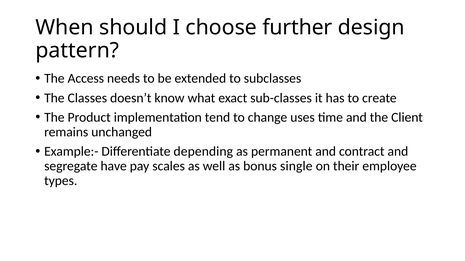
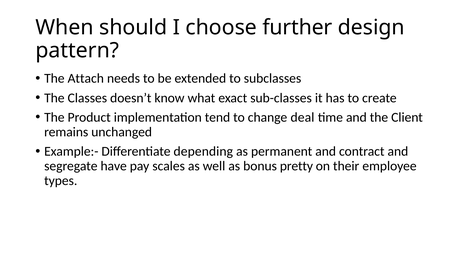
Access: Access -> Attach
uses: uses -> deal
single: single -> pretty
